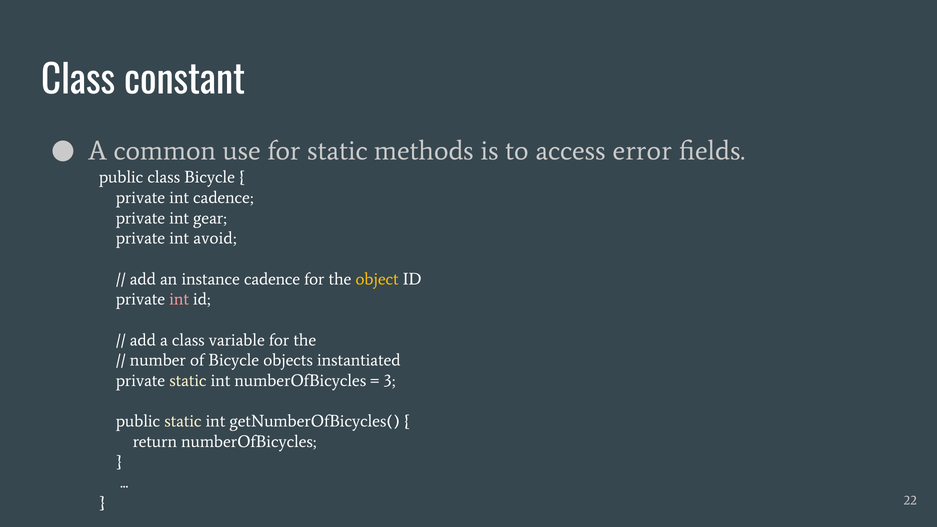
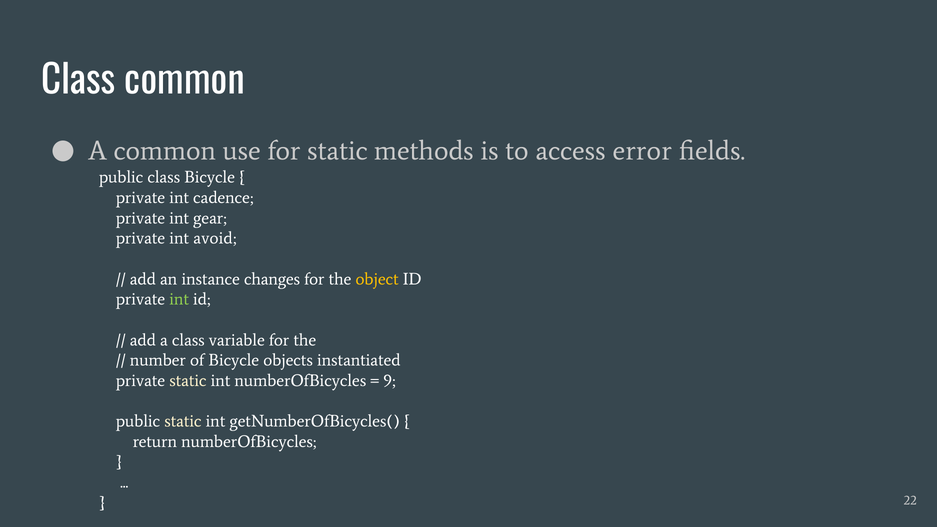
Class constant: constant -> common
instance cadence: cadence -> changes
int at (179, 299) colour: pink -> light green
3: 3 -> 9
